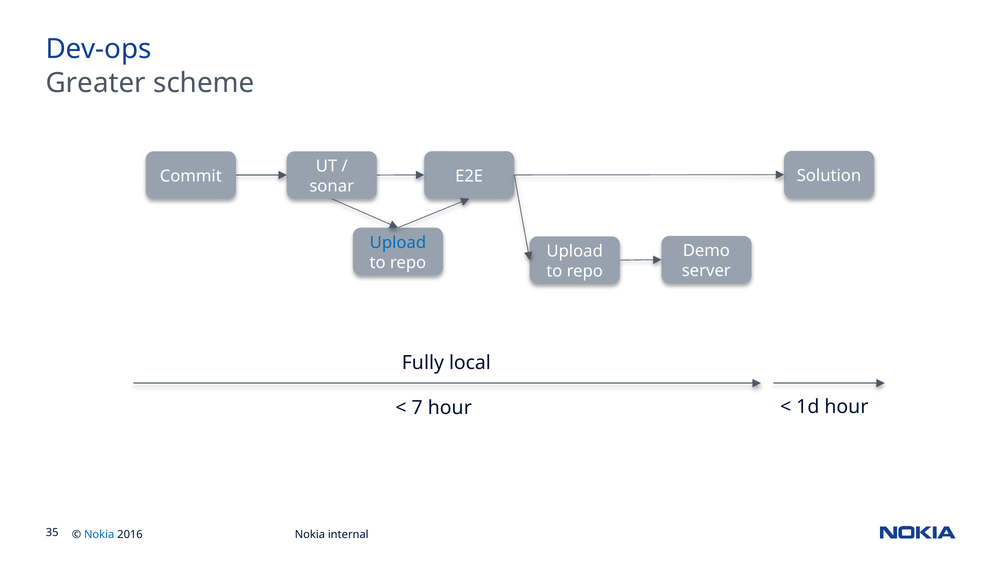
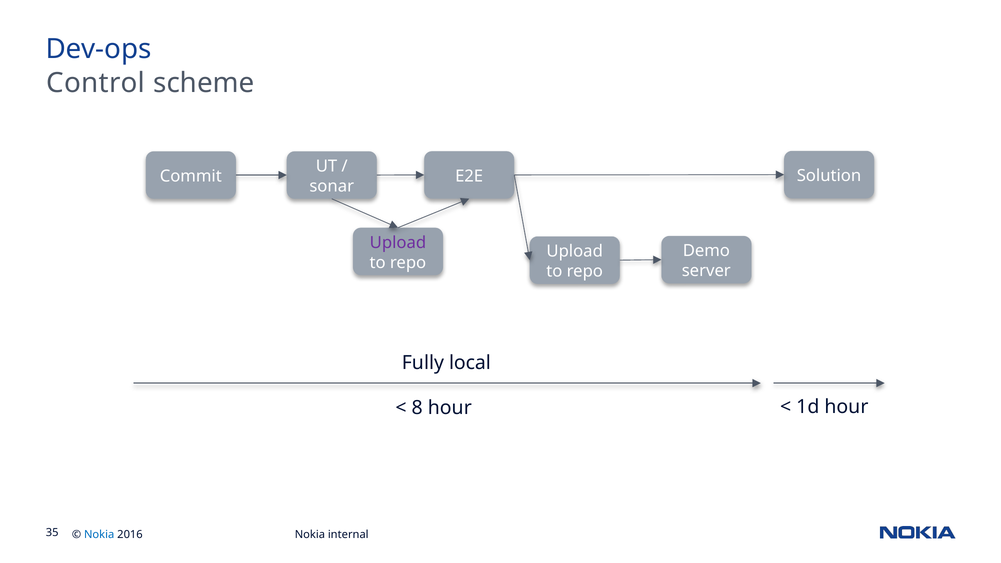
Greater: Greater -> Control
Upload at (398, 243) colour: blue -> purple
7: 7 -> 8
